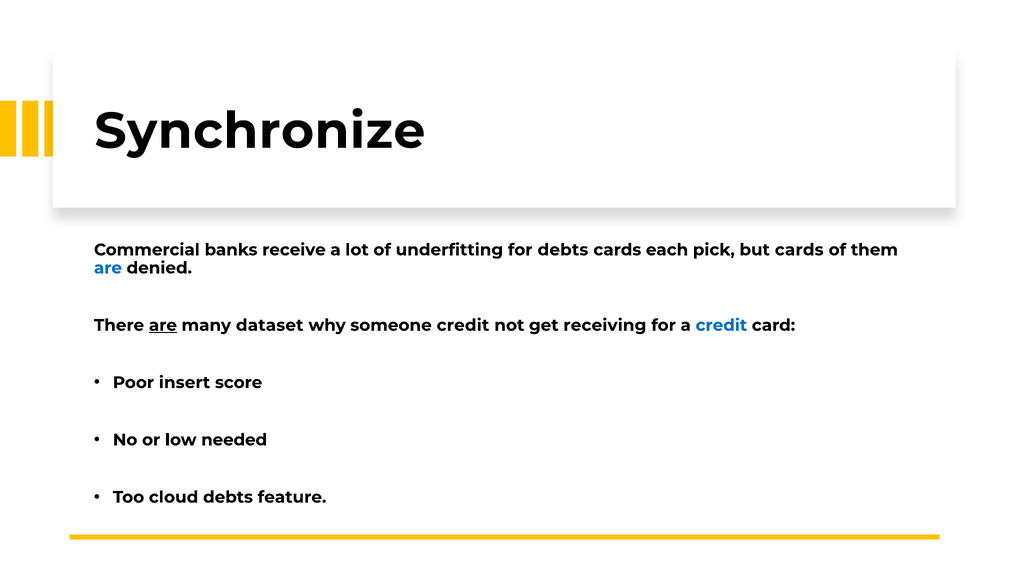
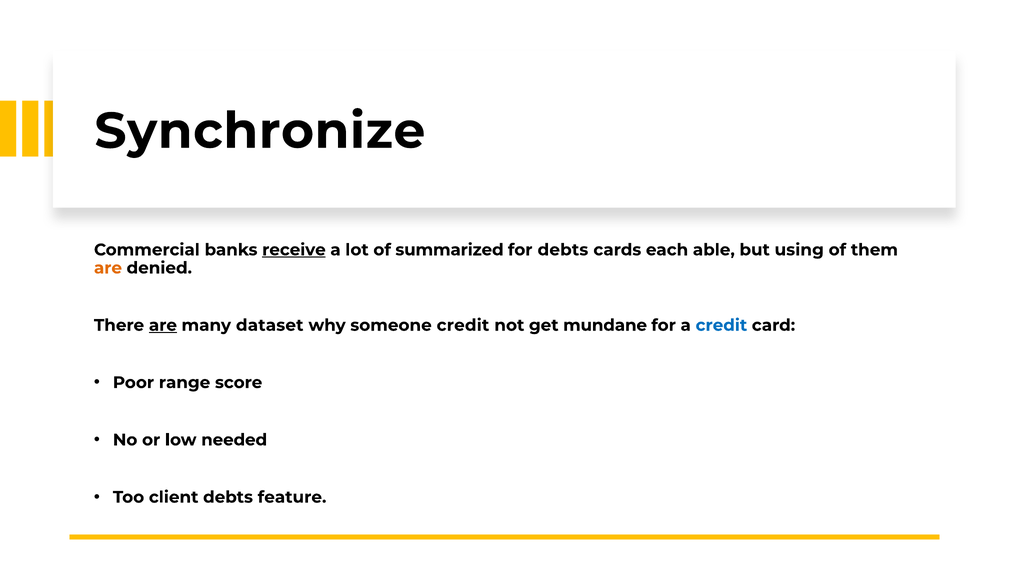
receive underline: none -> present
underfitting: underfitting -> summarized
pick: pick -> able
but cards: cards -> using
are at (108, 268) colour: blue -> orange
receiving: receiving -> mundane
insert: insert -> range
cloud: cloud -> client
